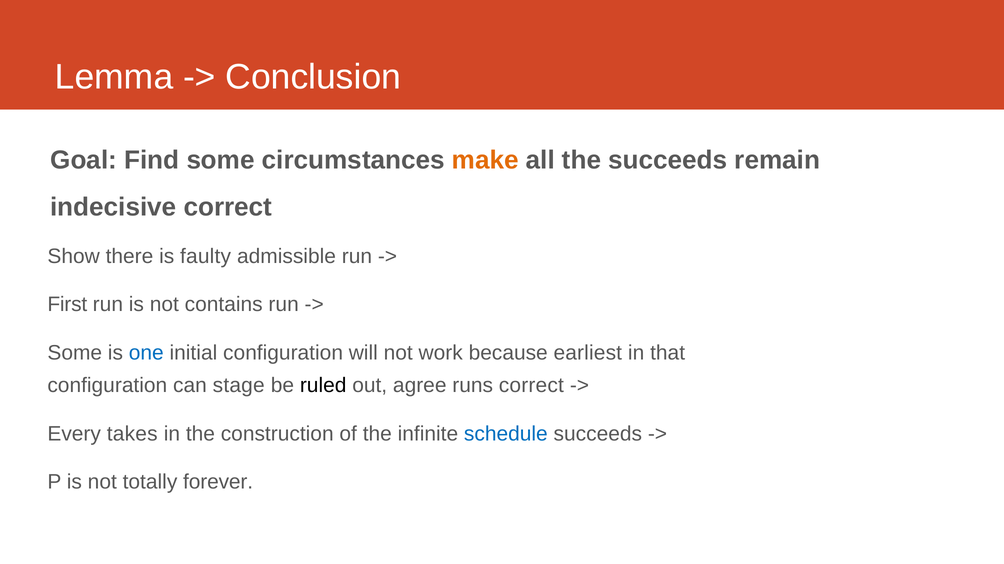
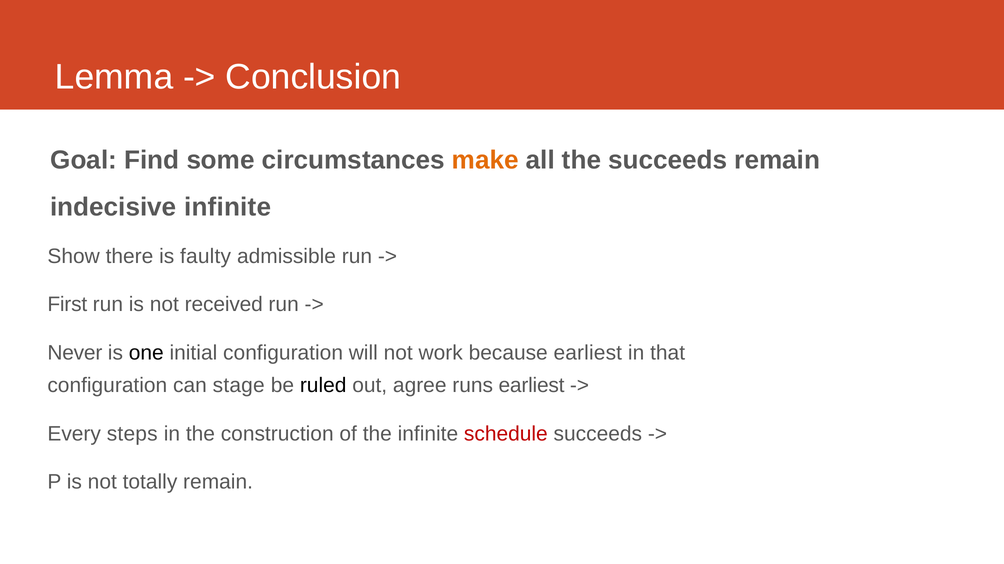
indecisive correct: correct -> infinite
contains: contains -> received
Some at (75, 353): Some -> Never
one colour: blue -> black
runs correct: correct -> earliest
takes: takes -> steps
schedule colour: blue -> red
totally forever: forever -> remain
